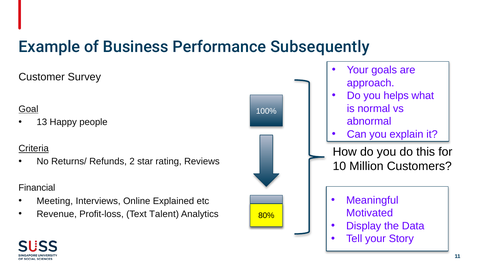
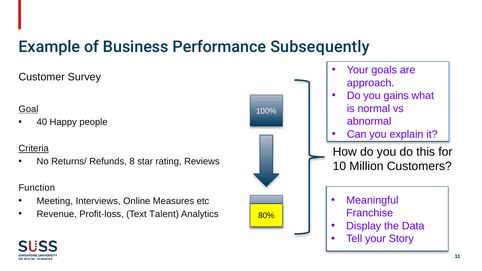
helps: helps -> gains
13: 13 -> 40
2: 2 -> 8
Financial: Financial -> Function
Explained: Explained -> Measures
Motivated: Motivated -> Franchise
